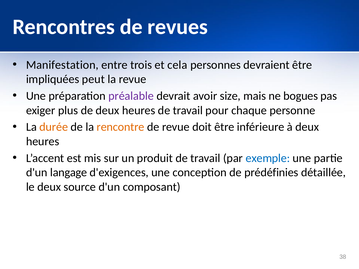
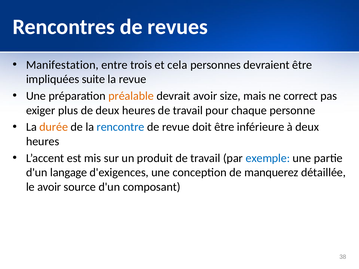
peut: peut -> suite
préalable colour: purple -> orange
bogues: bogues -> correct
rencontre colour: orange -> blue
prédéfinies: prédéfinies -> manquerez
le deux: deux -> avoir
